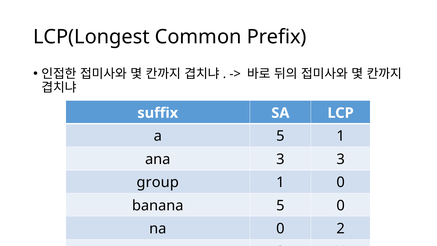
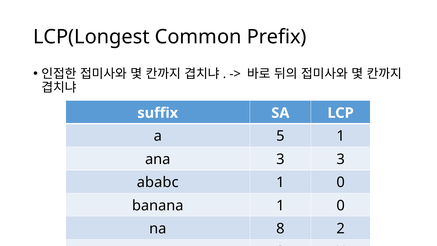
group: group -> ababc
banana 5: 5 -> 1
na 0: 0 -> 8
